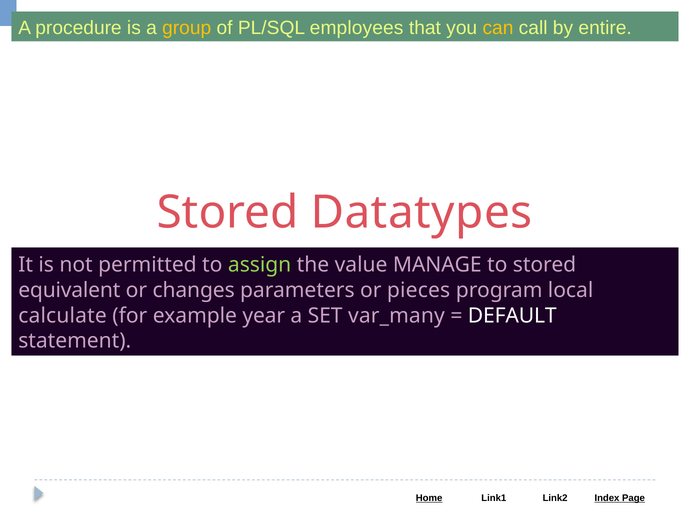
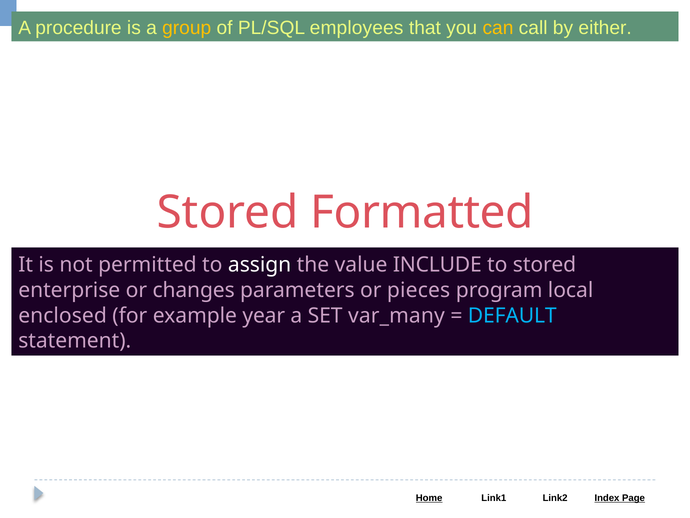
entire: entire -> either
Datatypes: Datatypes -> Formatted
assign colour: light green -> white
MANAGE: MANAGE -> INCLUDE
equivalent: equivalent -> enterprise
calculate: calculate -> enclosed
DEFAULT colour: white -> light blue
